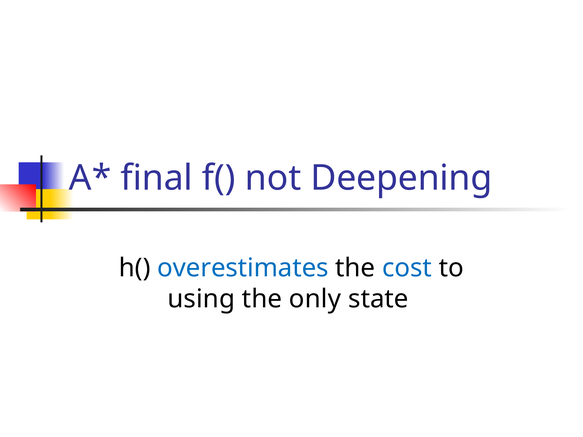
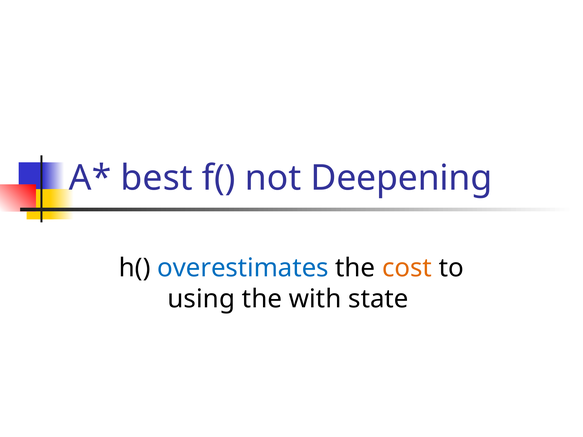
final: final -> best
cost colour: blue -> orange
only: only -> with
